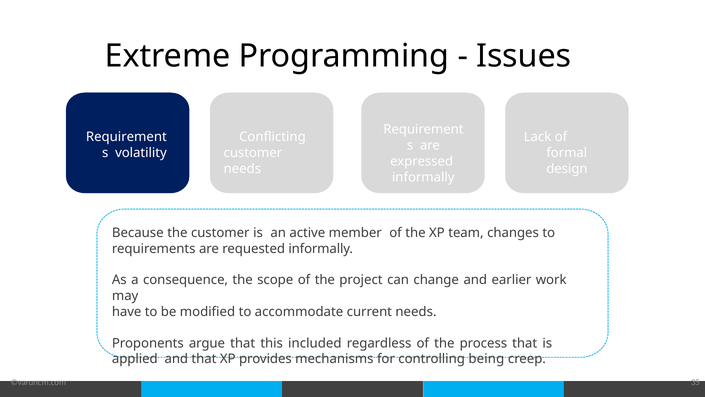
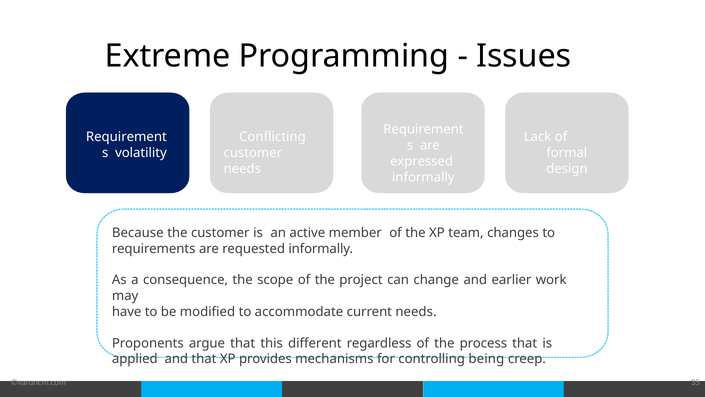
included: included -> different
